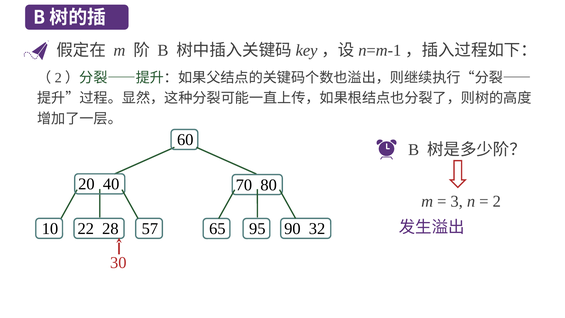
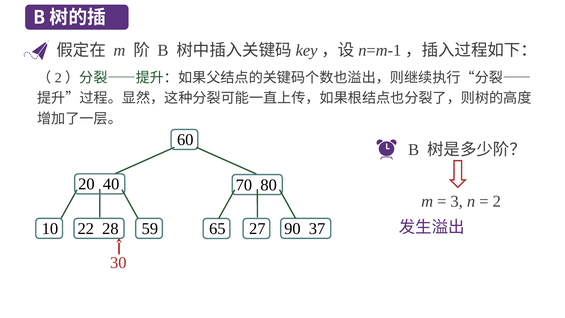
57: 57 -> 59
32: 32 -> 37
95: 95 -> 27
